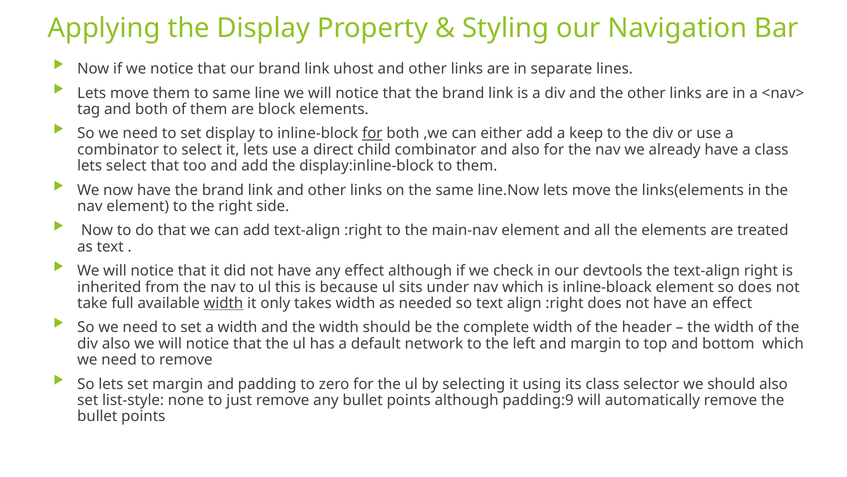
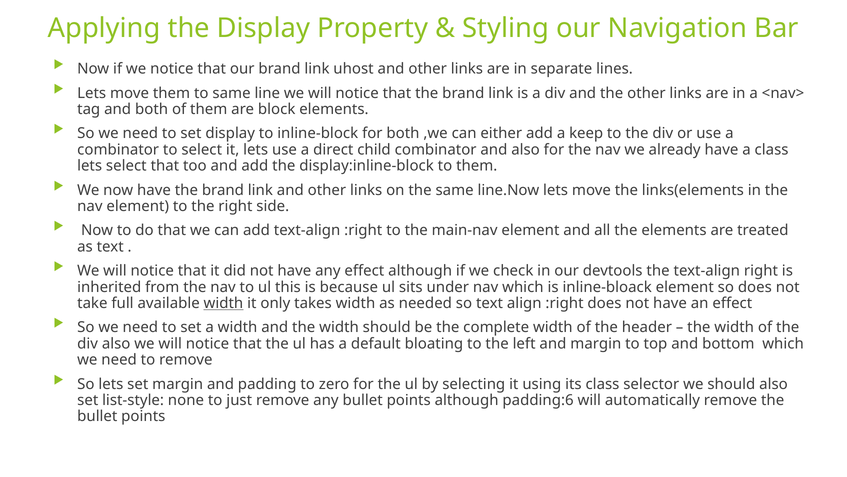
for at (372, 133) underline: present -> none
network: network -> bloating
padding:9: padding:9 -> padding:6
